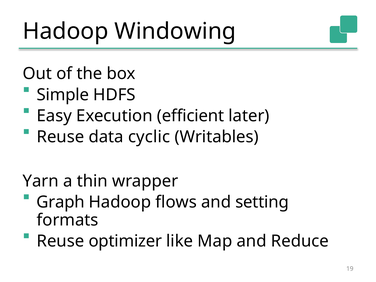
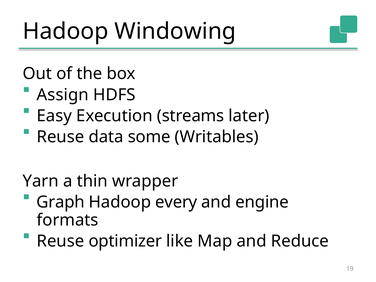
Simple: Simple -> Assign
efficient: efficient -> streams
cyclic: cyclic -> some
flows: flows -> every
setting: setting -> engine
